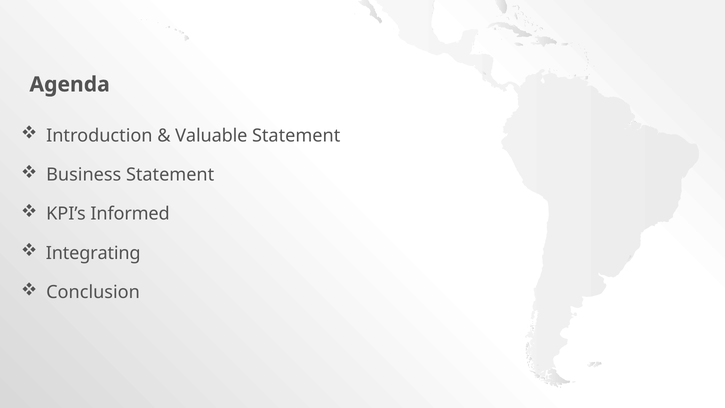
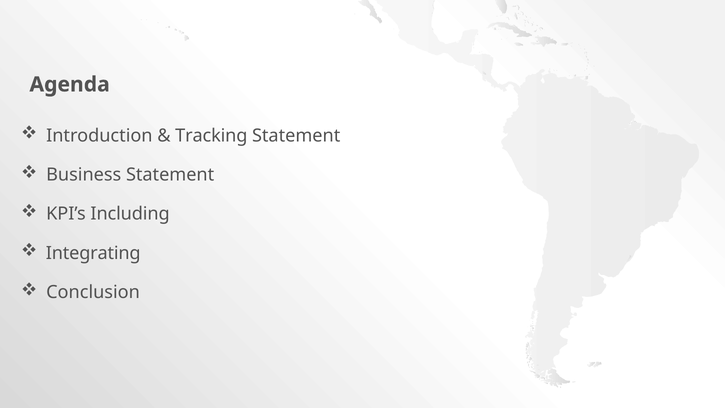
Valuable: Valuable -> Tracking
Informed: Informed -> Including
